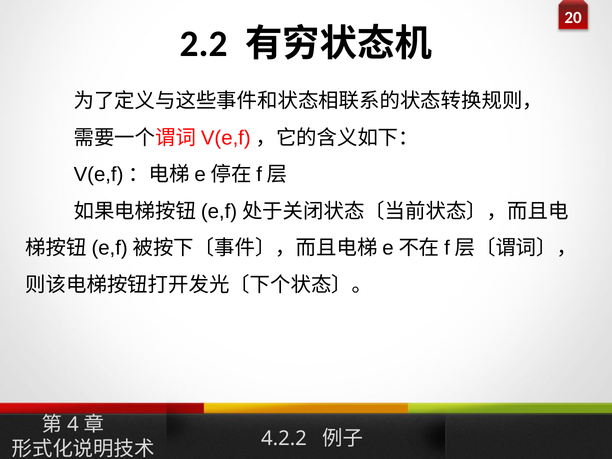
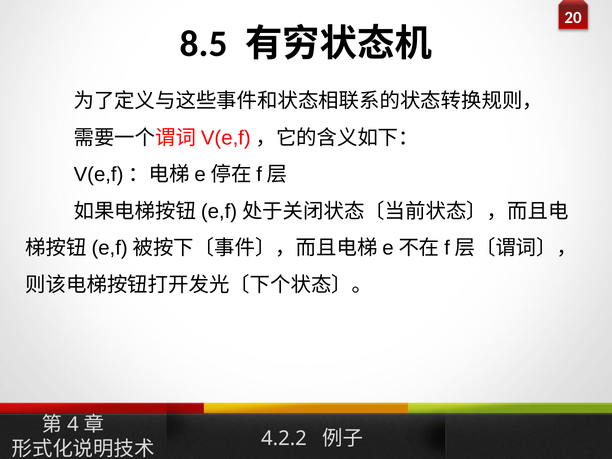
2.2: 2.2 -> 8.5
